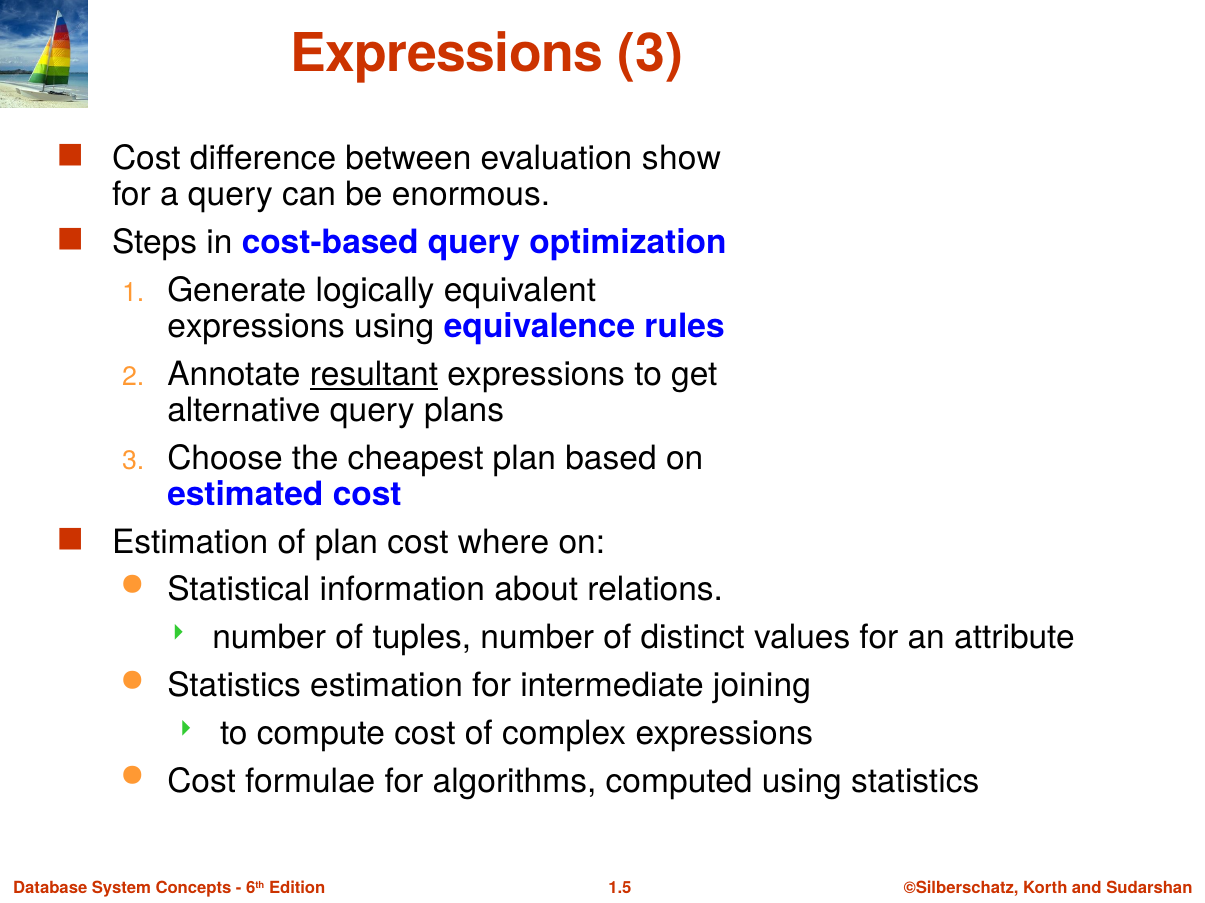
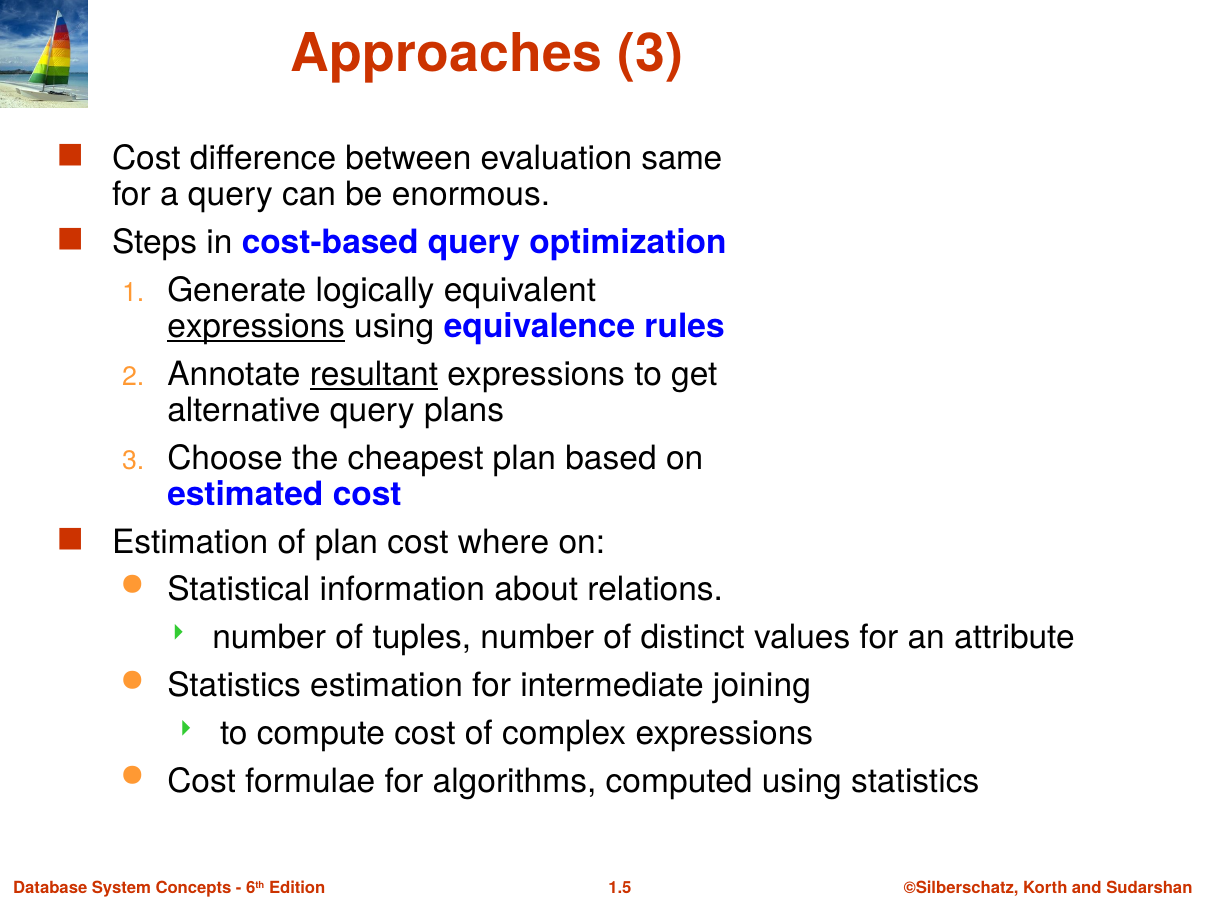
Expressions at (447, 53): Expressions -> Approaches
show: show -> same
expressions at (256, 327) underline: none -> present
